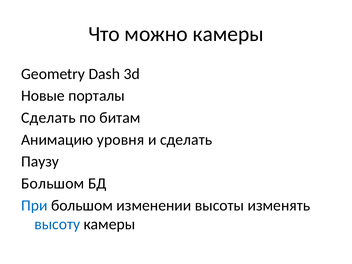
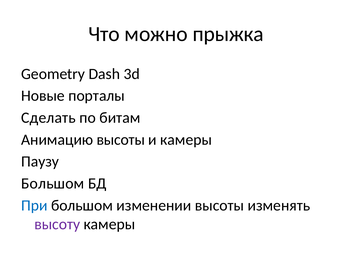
можно камеры: камеры -> прыжка
Анимацию уровня: уровня -> высоты
и сделать: сделать -> камеры
высоту colour: blue -> purple
